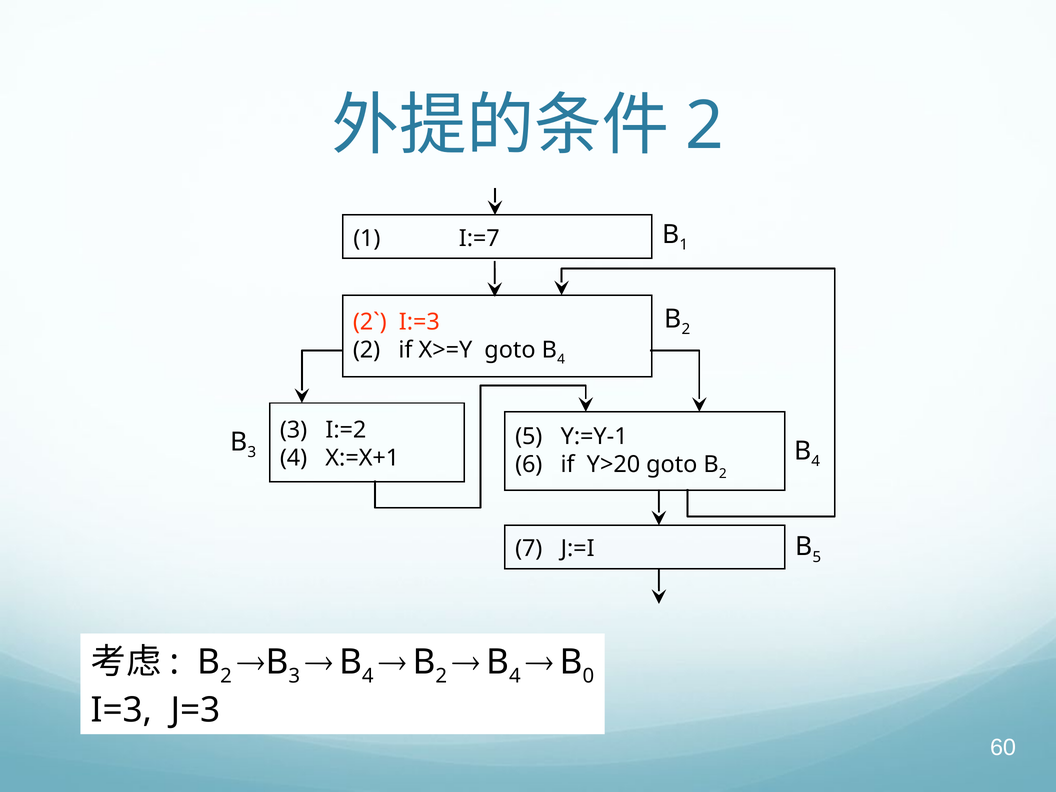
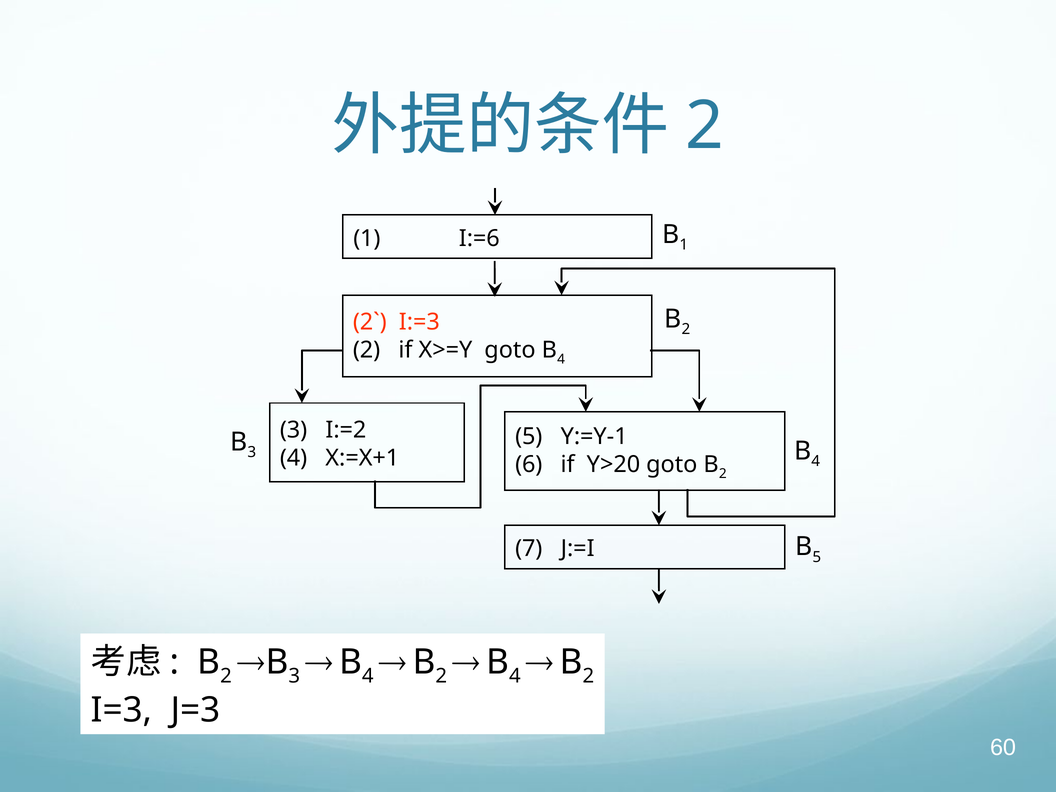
I:=7: I:=7 -> I:=6
0 at (588, 676): 0 -> 2
